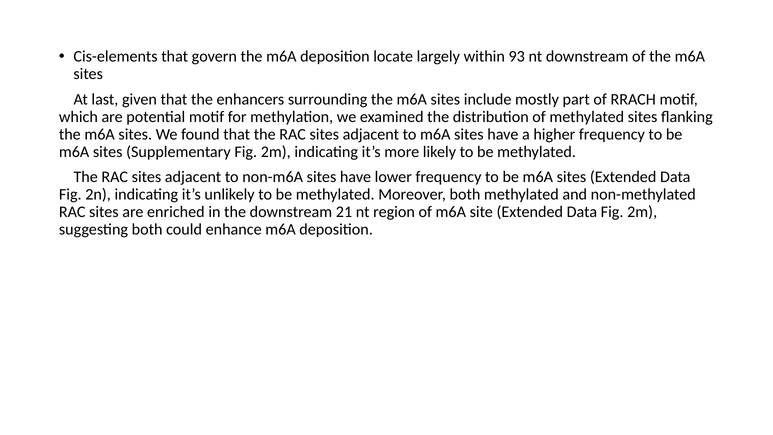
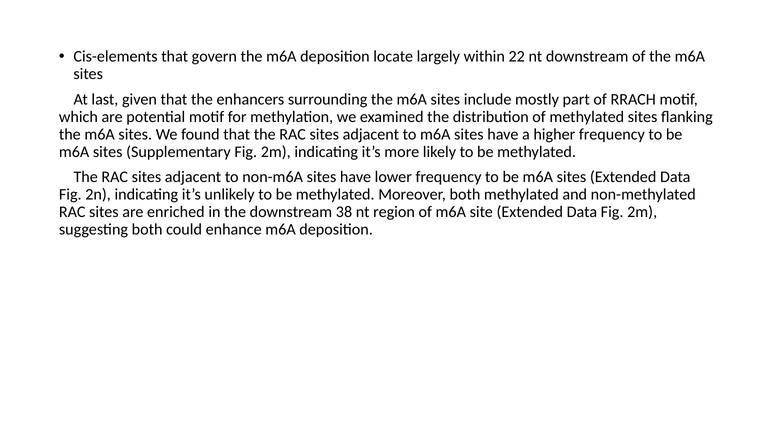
93: 93 -> 22
21: 21 -> 38
